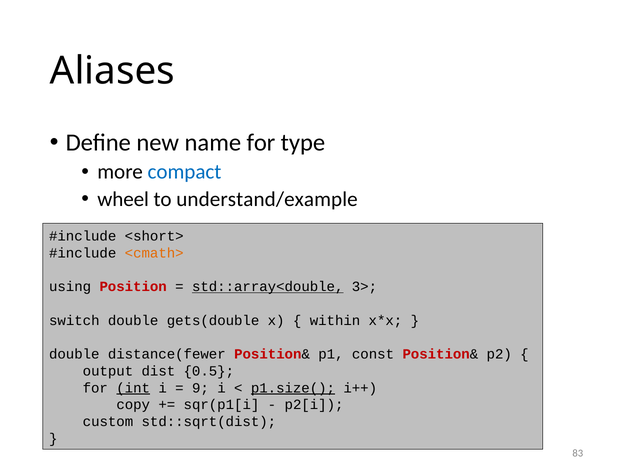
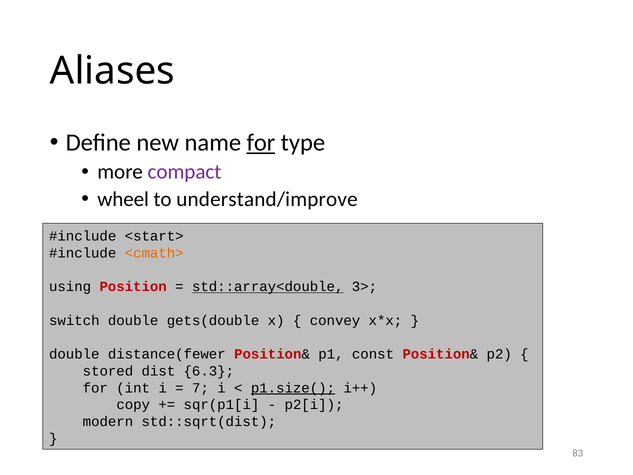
for at (261, 143) underline: none -> present
compact colour: blue -> purple
understand/example: understand/example -> understand/improve
<short>: <short> -> <start>
within: within -> convey
output: output -> stored
0.5: 0.5 -> 6.3
int underline: present -> none
9: 9 -> 7
custom: custom -> modern
